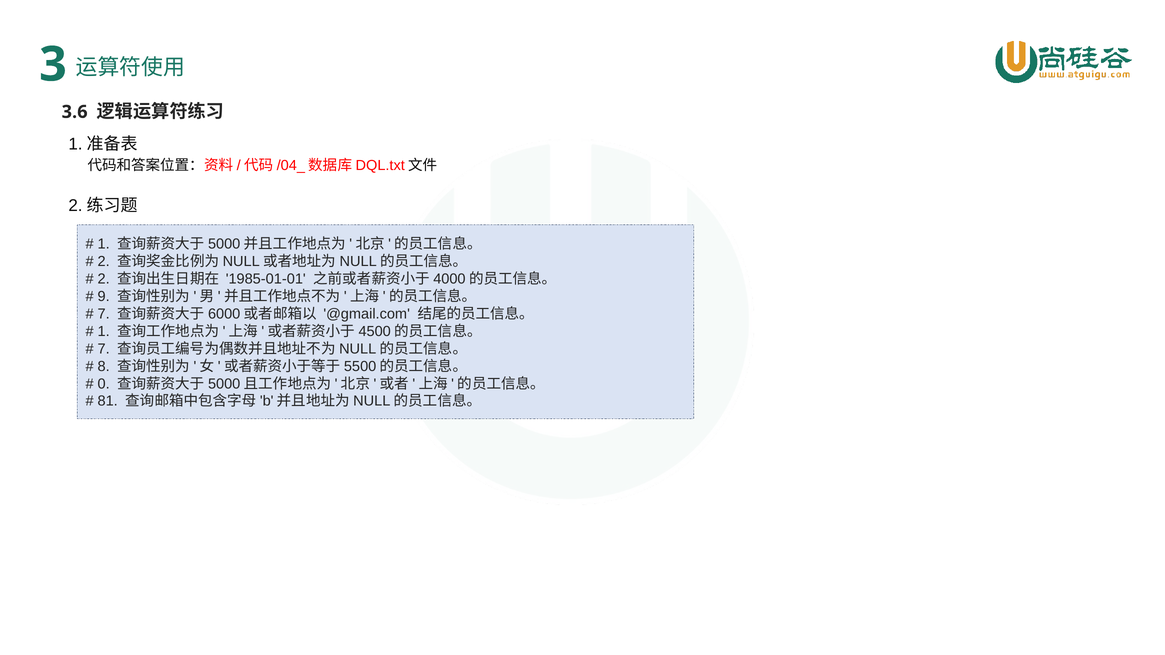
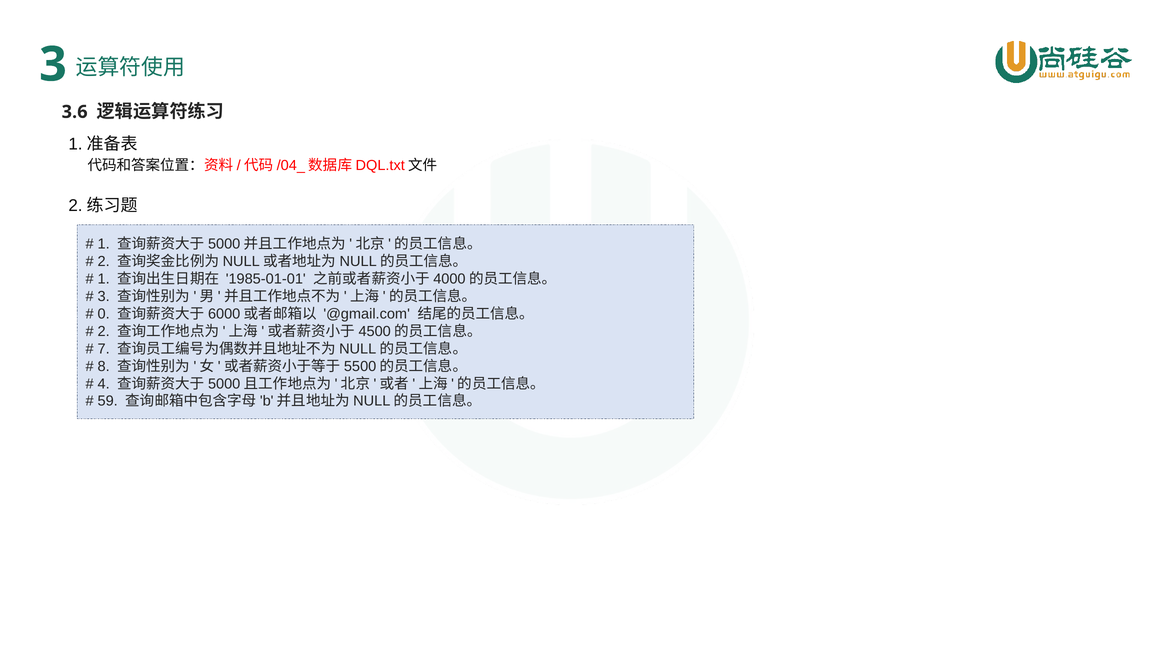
2 at (104, 279): 2 -> 1
9 at (104, 297): 9 -> 3
7 at (104, 314): 7 -> 0
1 at (104, 331): 1 -> 2
0: 0 -> 4
81: 81 -> 59
